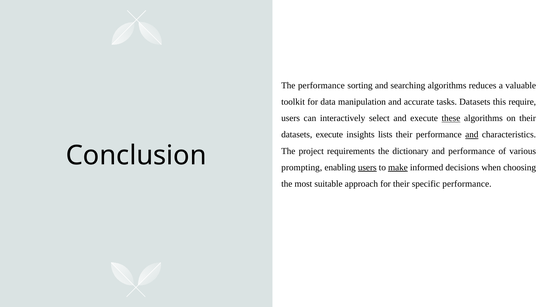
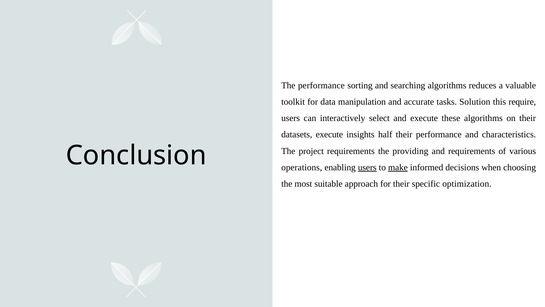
tasks Datasets: Datasets -> Solution
these underline: present -> none
lists: lists -> half
and at (472, 134) underline: present -> none
dictionary: dictionary -> providing
and performance: performance -> requirements
prompting: prompting -> operations
specific performance: performance -> optimization
